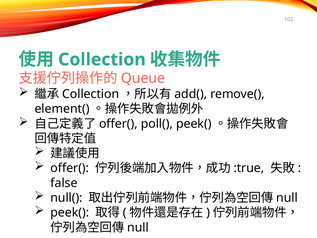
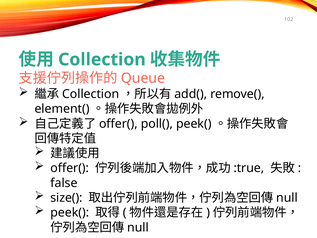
null(: null( -> size(
